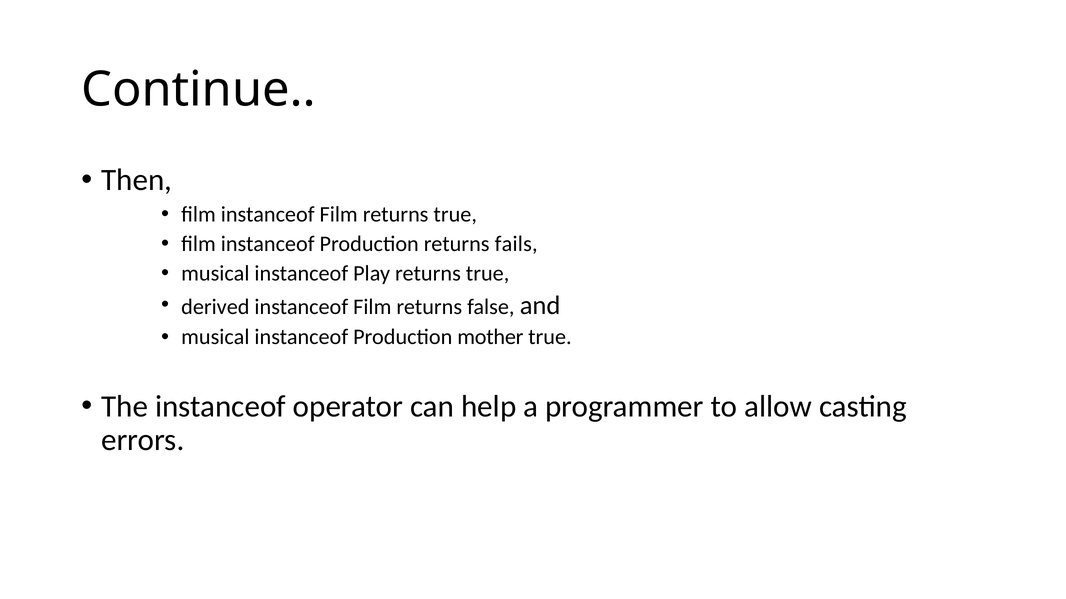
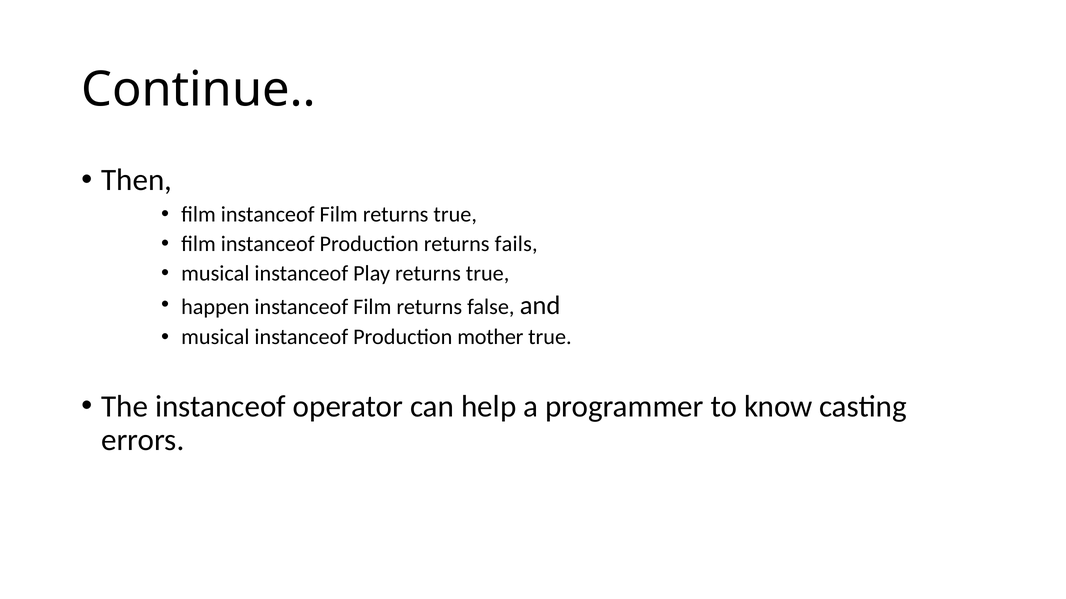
derived: derived -> happen
allow: allow -> know
